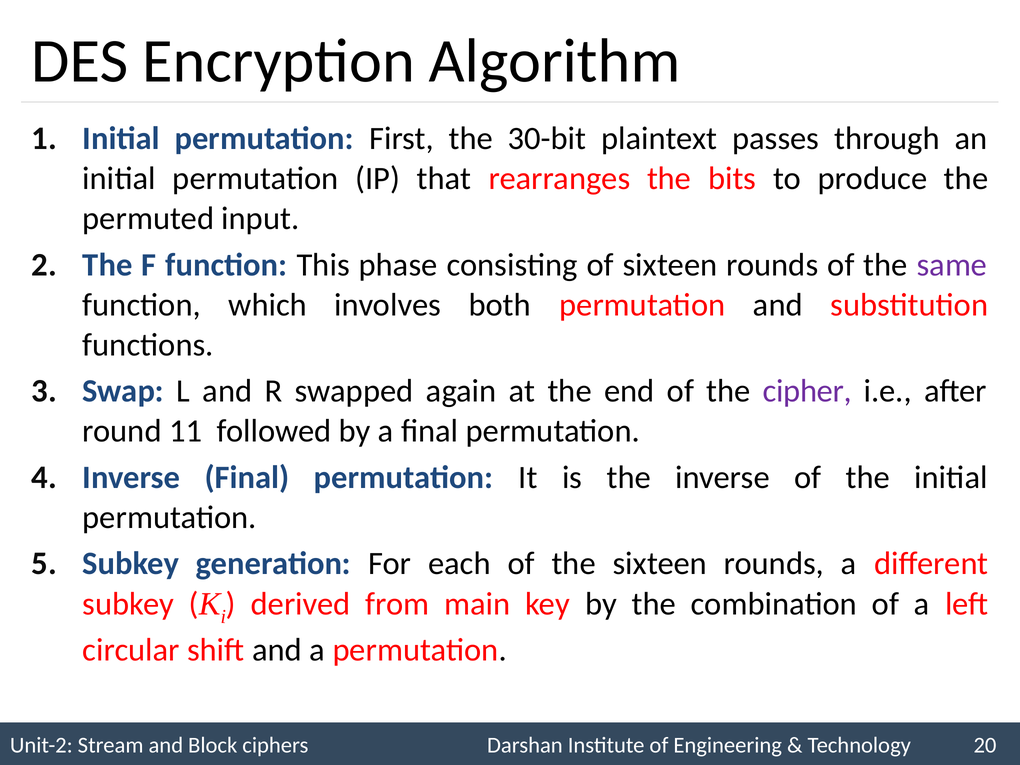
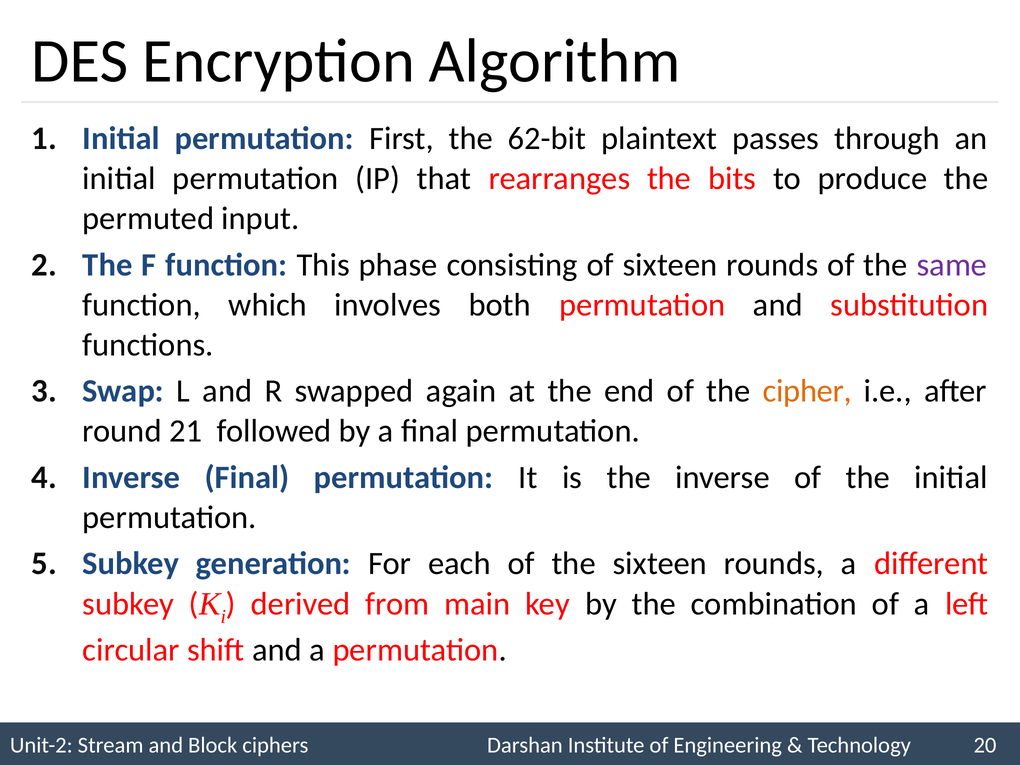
30-bit: 30-bit -> 62-bit
cipher colour: purple -> orange
11: 11 -> 21
